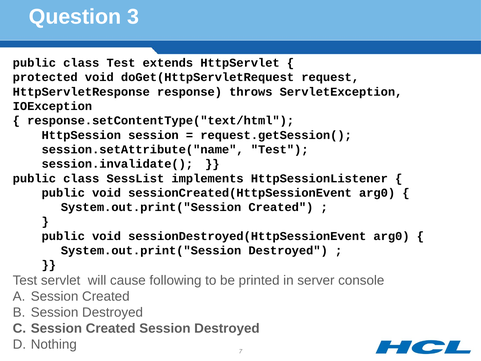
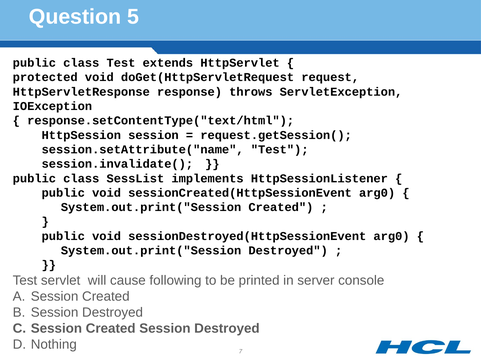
3: 3 -> 5
